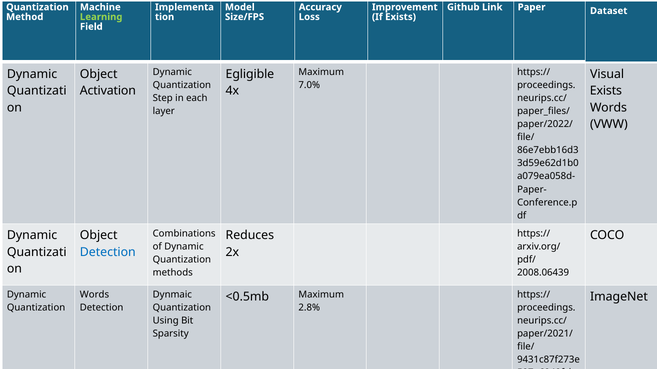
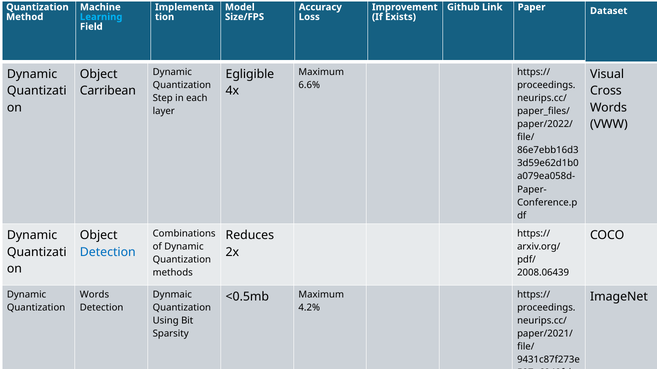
Learning colour: light green -> light blue
7.0%: 7.0% -> 6.6%
Activation: Activation -> Carribean
Exists at (606, 91): Exists -> Cross
2.8%: 2.8% -> 4.2%
